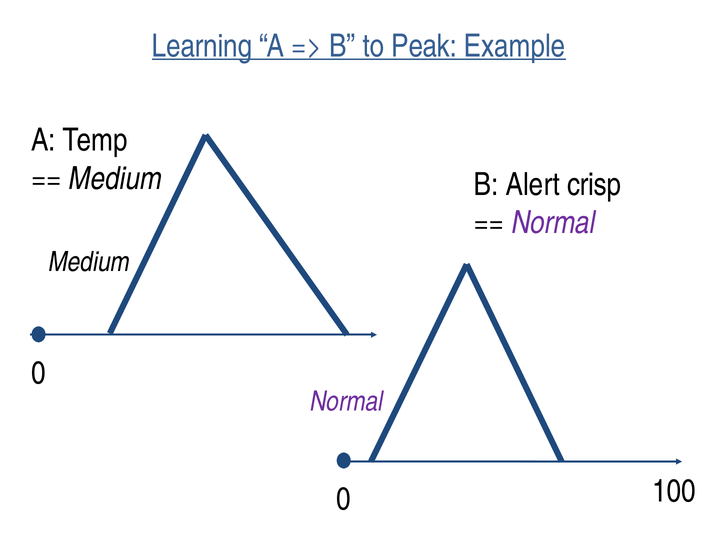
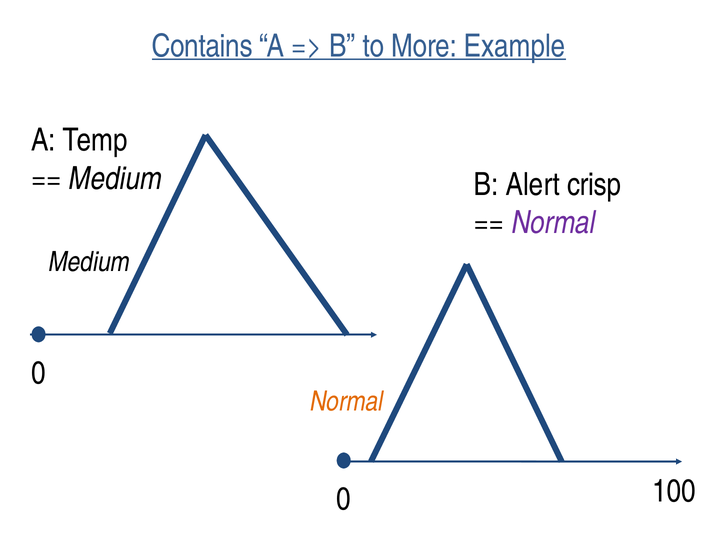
Learning: Learning -> Contains
Peak: Peak -> More
Normal at (347, 402) colour: purple -> orange
